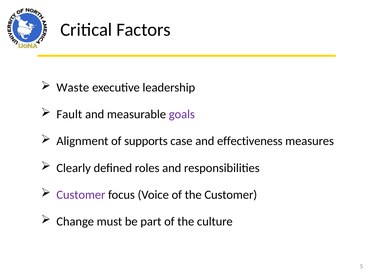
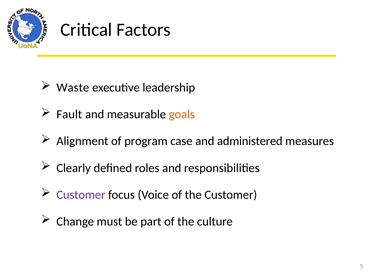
goals colour: purple -> orange
supports: supports -> program
effectiveness: effectiveness -> administered
